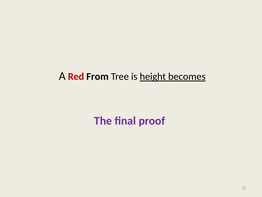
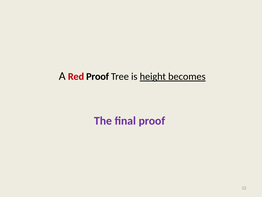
Red From: From -> Proof
